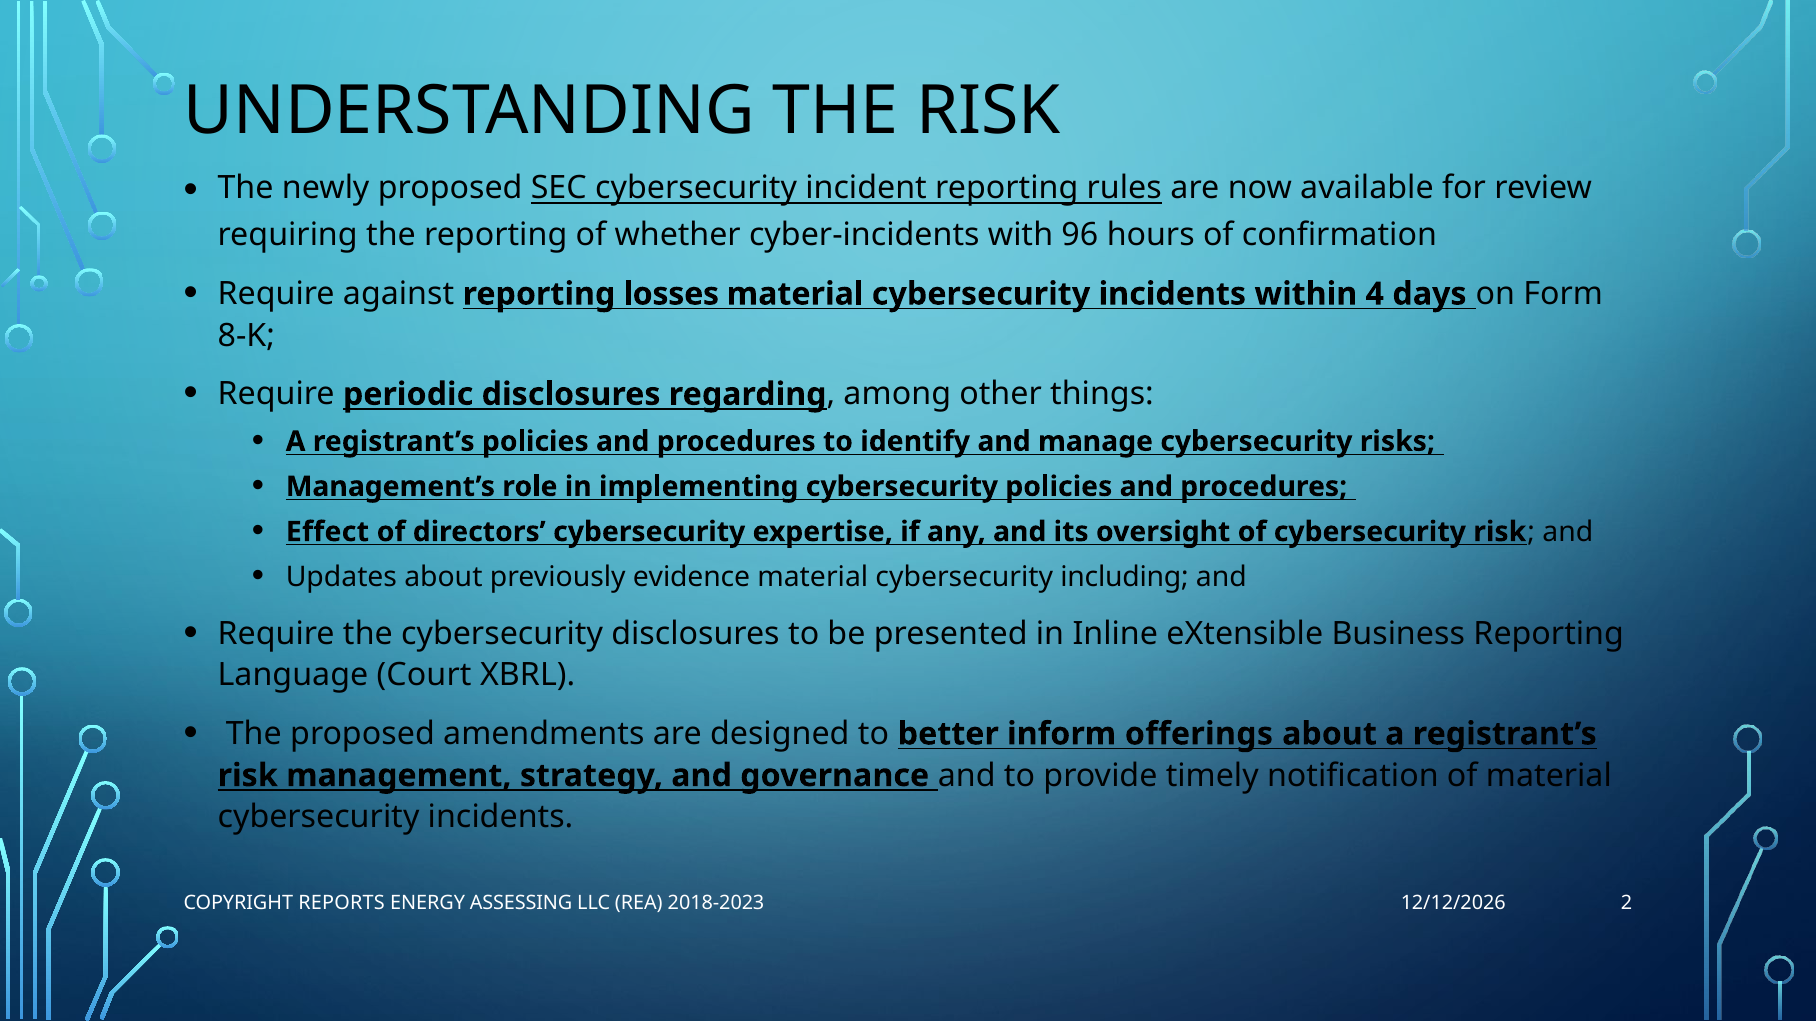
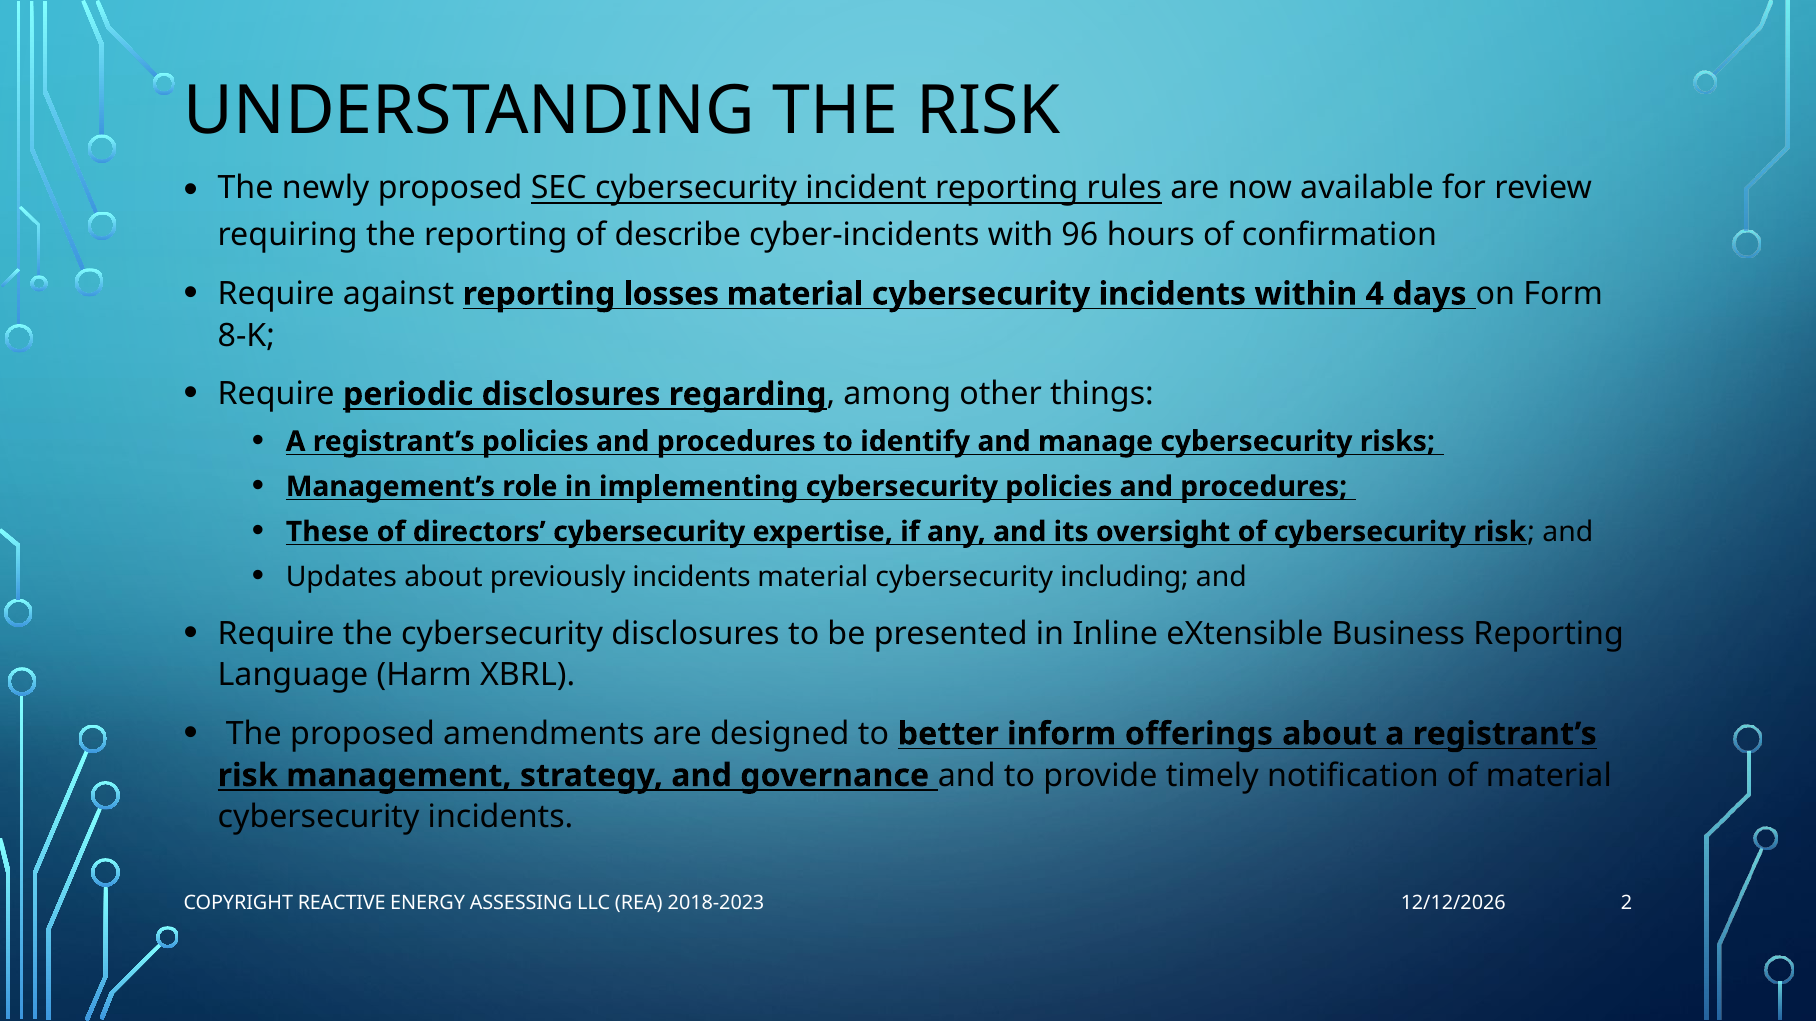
whether: whether -> describe
Effect: Effect -> These
previously evidence: evidence -> incidents
Court: Court -> Harm
REPORTS: REPORTS -> REACTIVE
